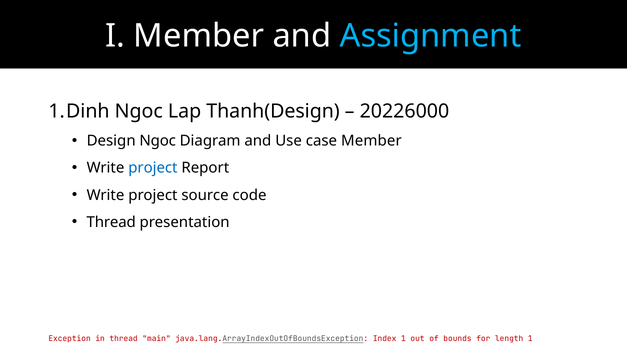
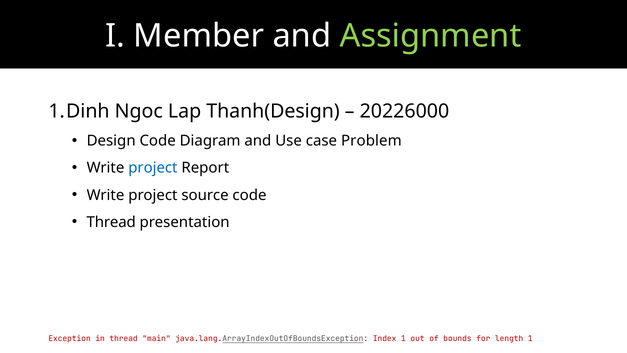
Assignment colour: light blue -> light green
Design Ngoc: Ngoc -> Code
case Member: Member -> Problem
